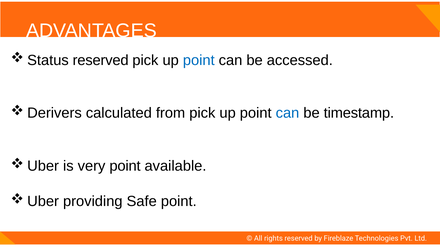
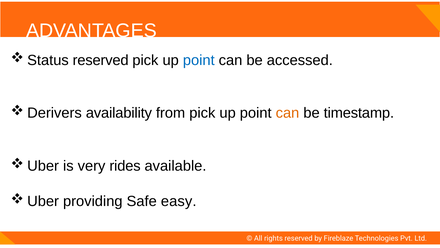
calculated: calculated -> availability
can at (287, 113) colour: blue -> orange
very point: point -> rides
Safe point: point -> easy
